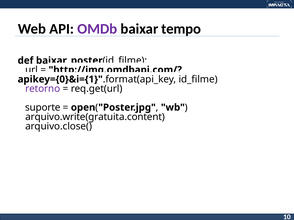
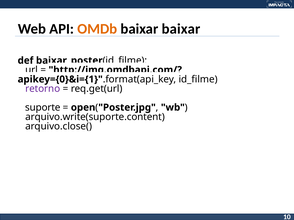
OMDb colour: purple -> orange
baixar tempo: tempo -> baixar
arquivo.write(gratuita.content: arquivo.write(gratuita.content -> arquivo.write(suporte.content
